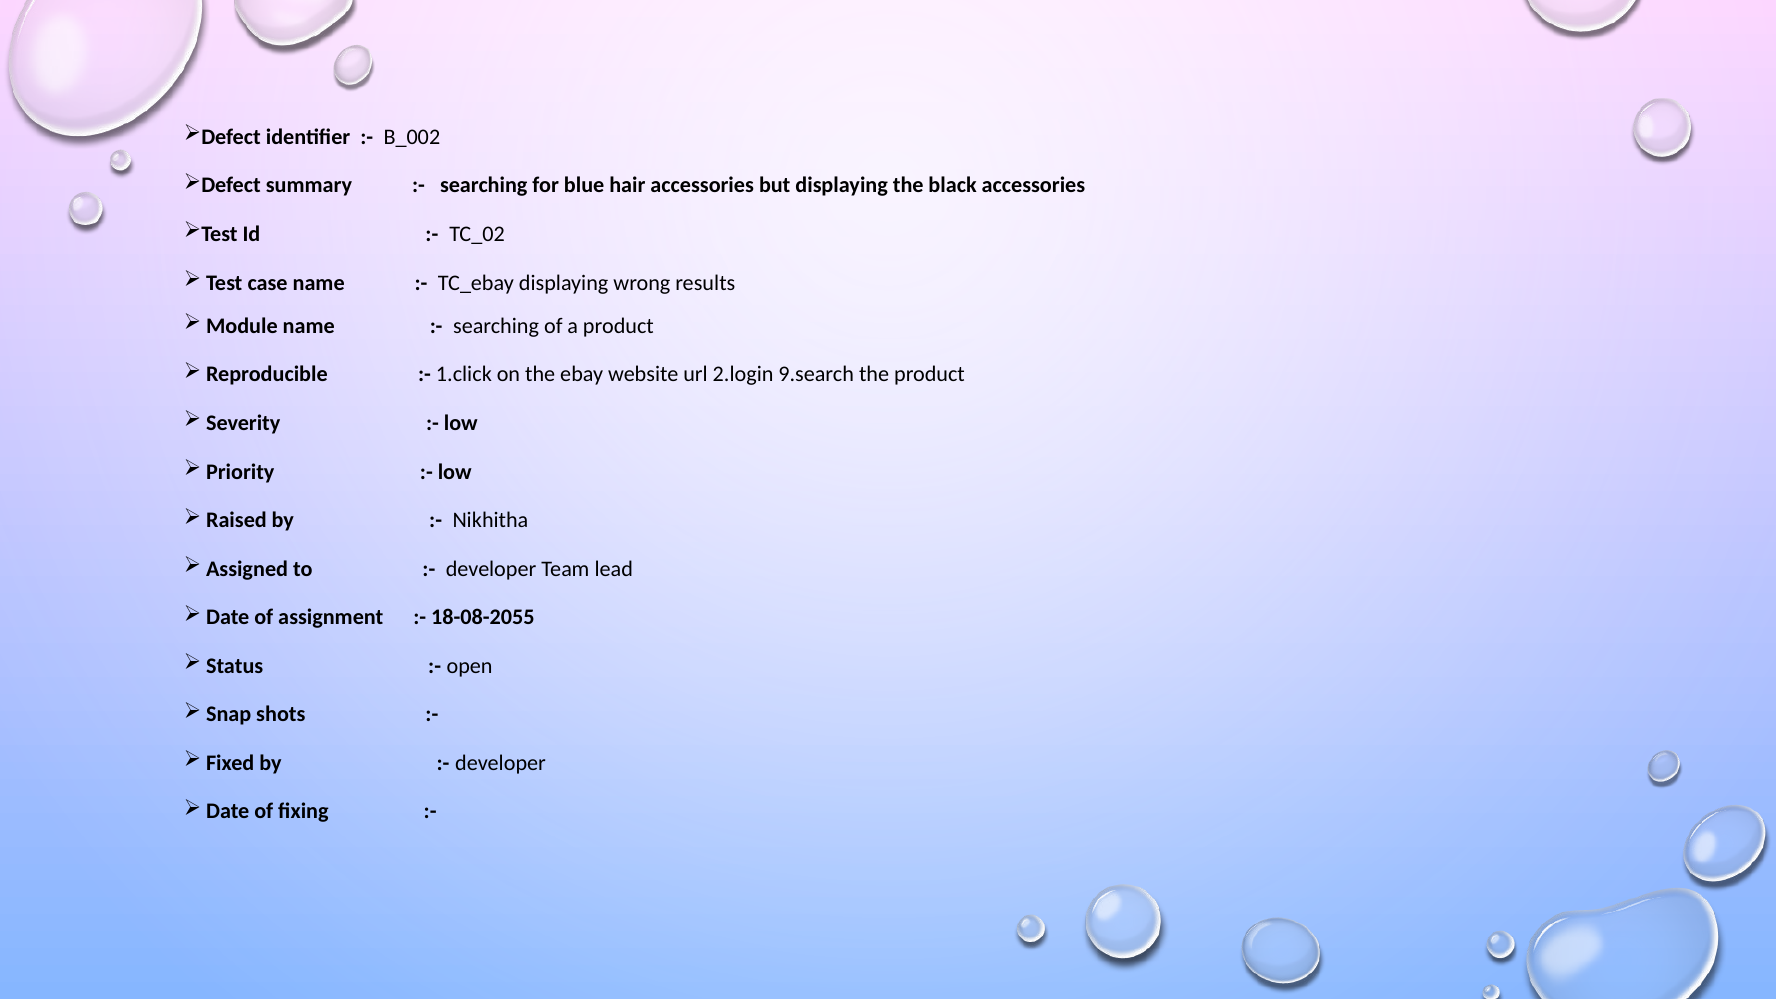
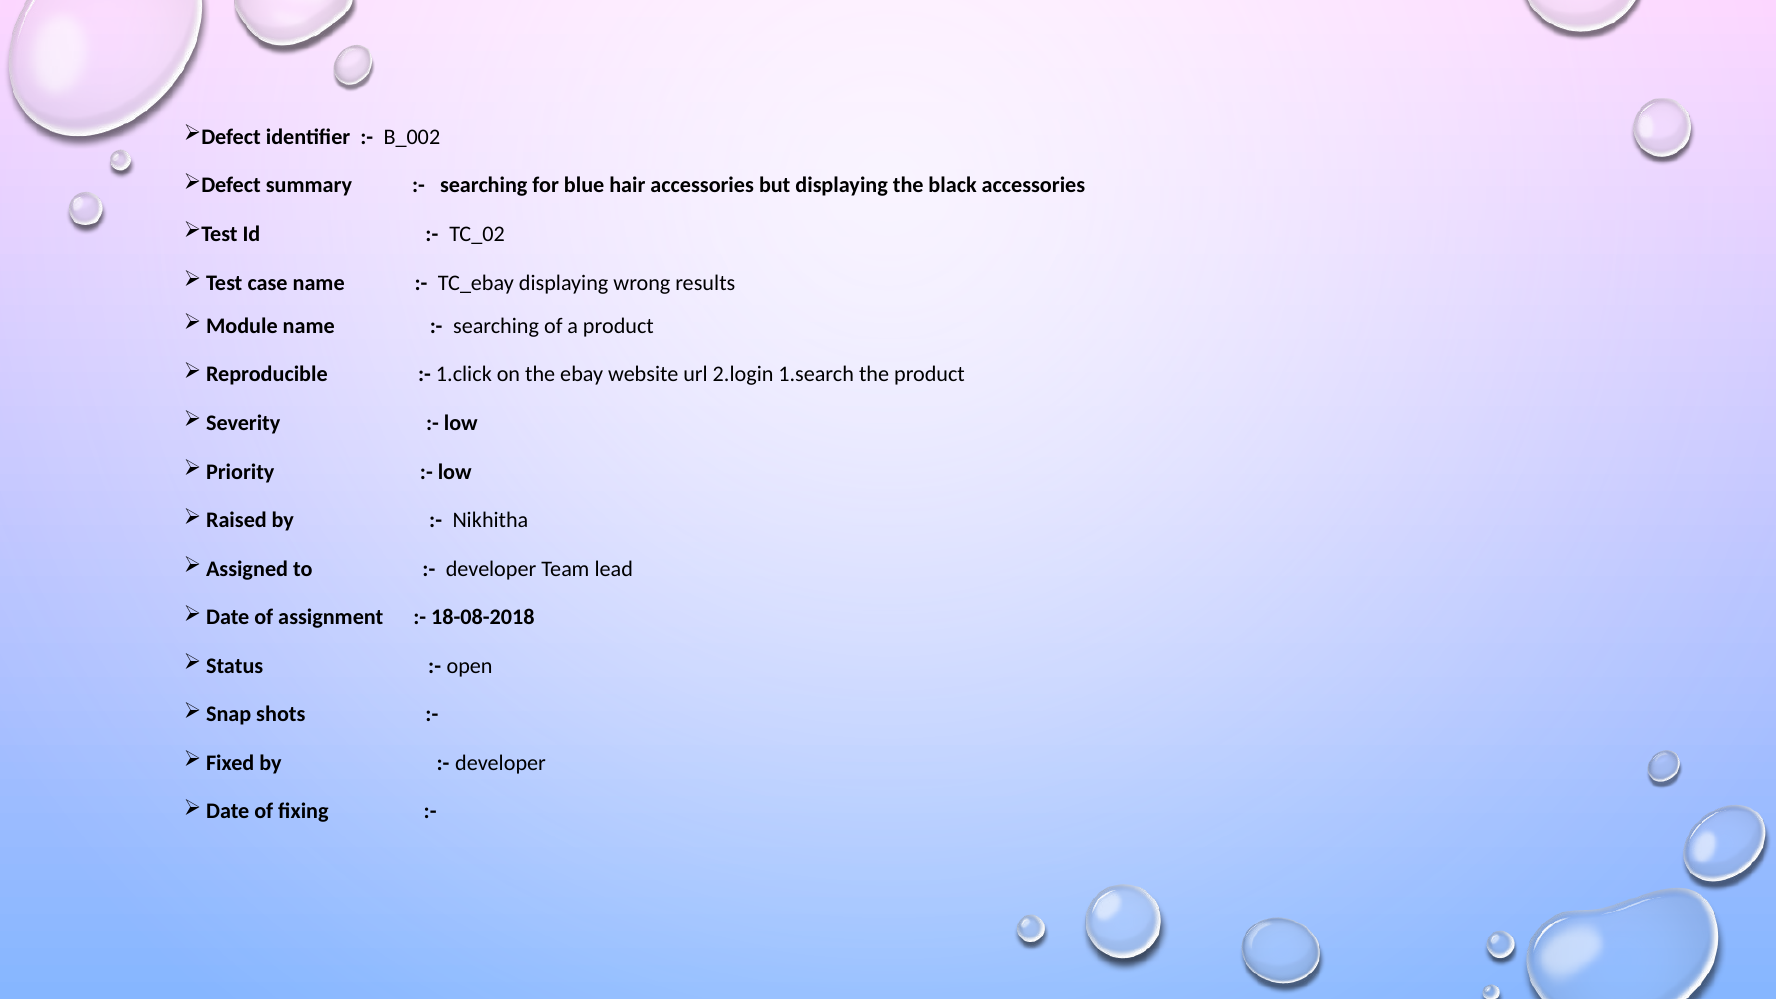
9.search: 9.search -> 1.search
18-08-2055: 18-08-2055 -> 18-08-2018
